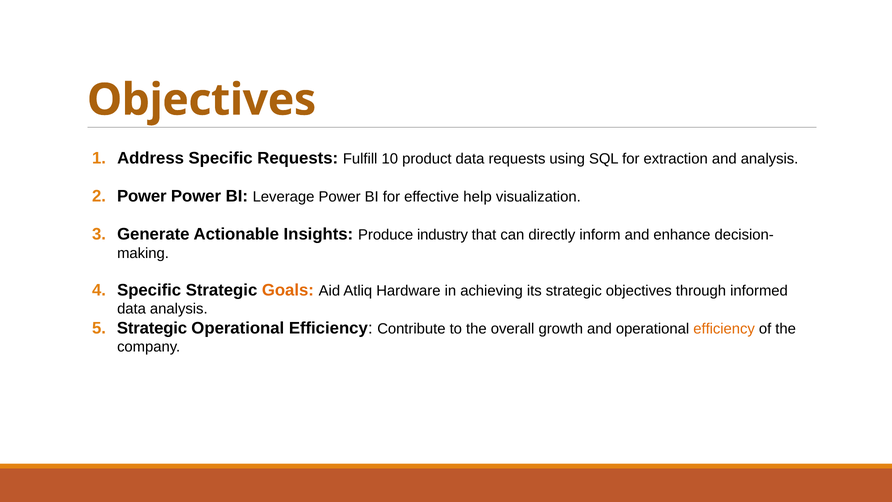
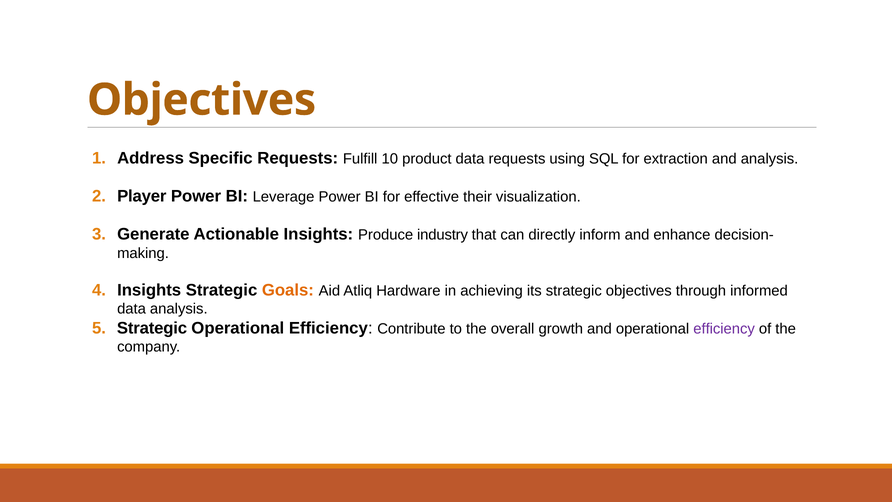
Power at (142, 196): Power -> Player
help: help -> their
Specific at (149, 290): Specific -> Insights
efficiency at (724, 328) colour: orange -> purple
